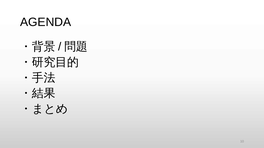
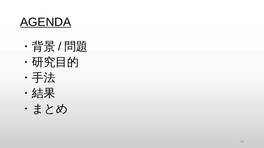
AGENDA underline: none -> present
